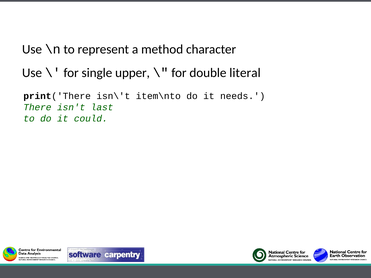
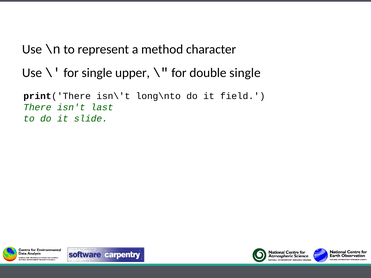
double literal: literal -> single
item\nto: item\nto -> long\nto
needs: needs -> field
could: could -> slide
